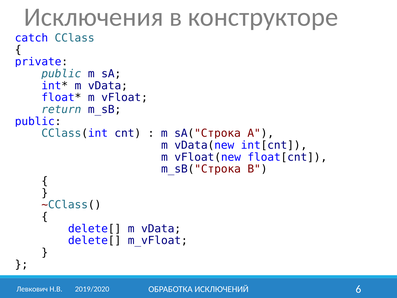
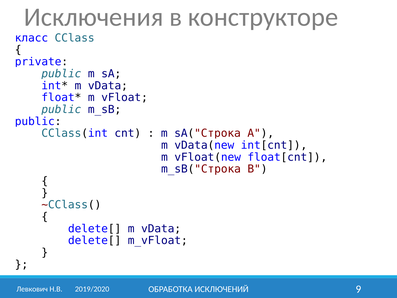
catch: catch -> класс
return at (61, 109): return -> public
6: 6 -> 9
